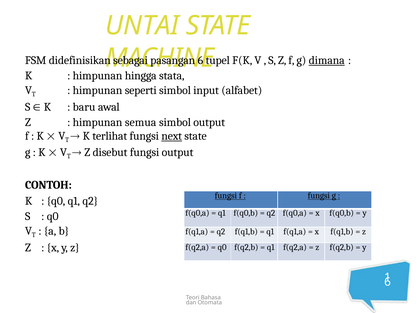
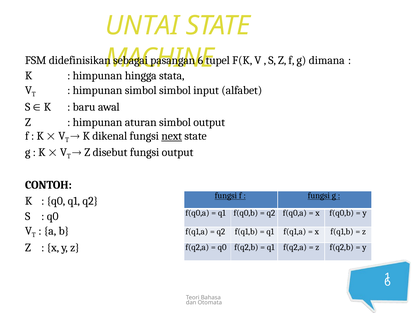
dimana underline: present -> none
himpunan seperti: seperti -> simbol
semua: semua -> aturan
terlihat: terlihat -> dikenal
